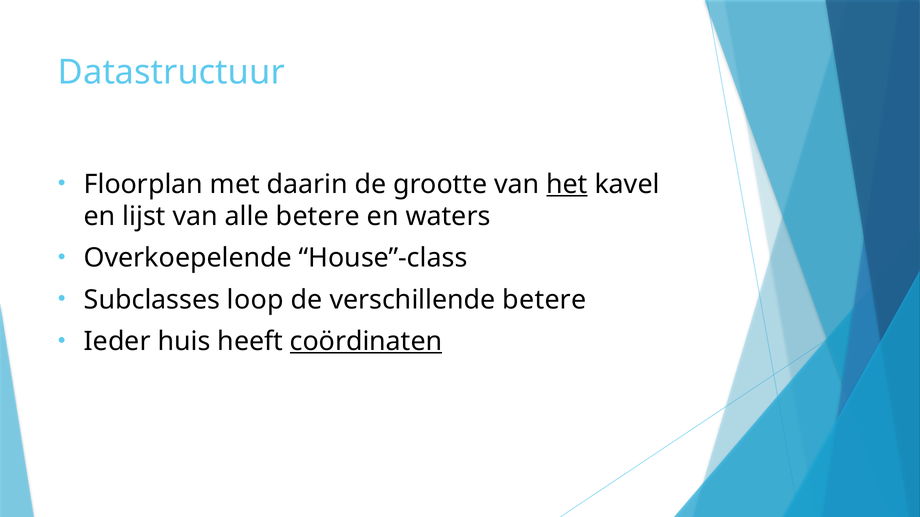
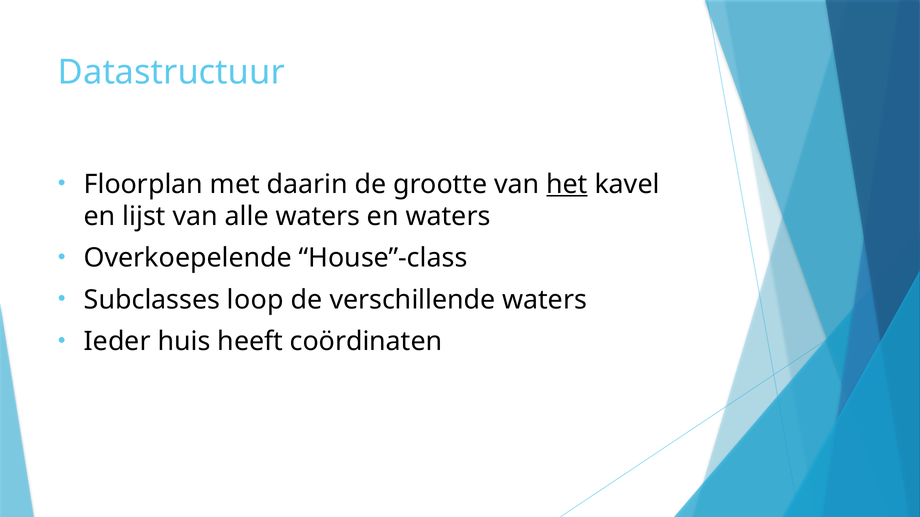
alle betere: betere -> waters
verschillende betere: betere -> waters
coördinaten underline: present -> none
